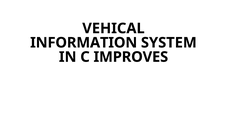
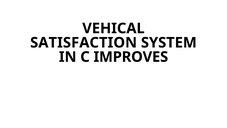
INFORMATION: INFORMATION -> SATISFACTION
